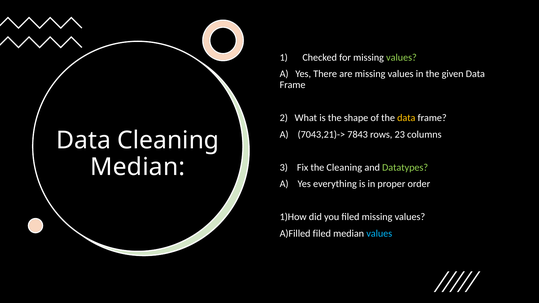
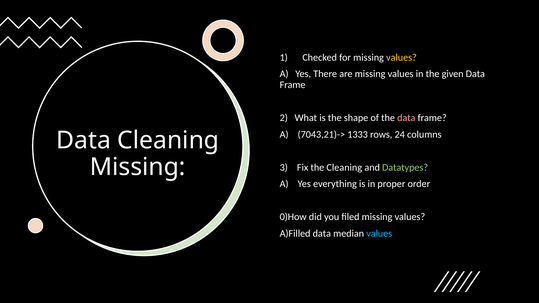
values at (401, 57) colour: light green -> yellow
data at (406, 118) colour: yellow -> pink
7843: 7843 -> 1333
23: 23 -> 24
Median at (138, 167): Median -> Missing
1)How: 1)How -> 0)How
A)Filled filed: filed -> data
